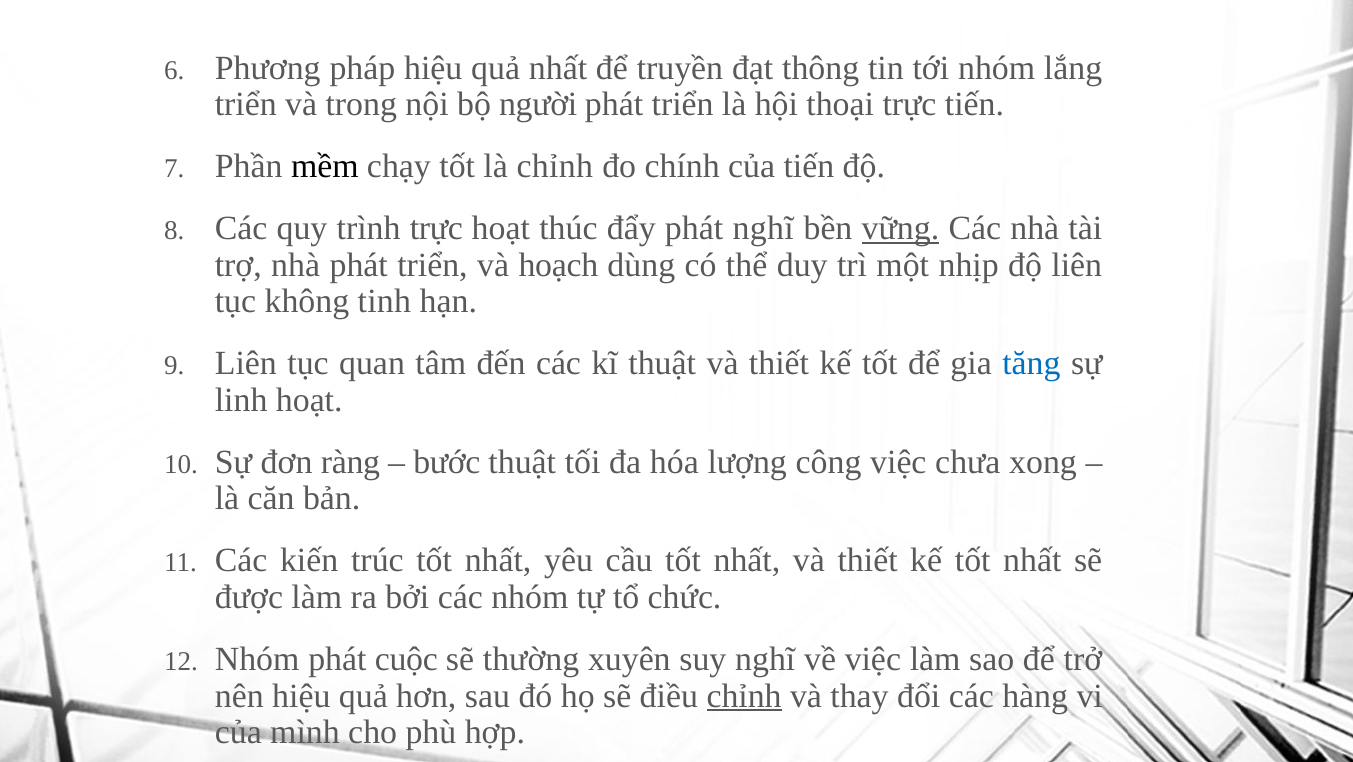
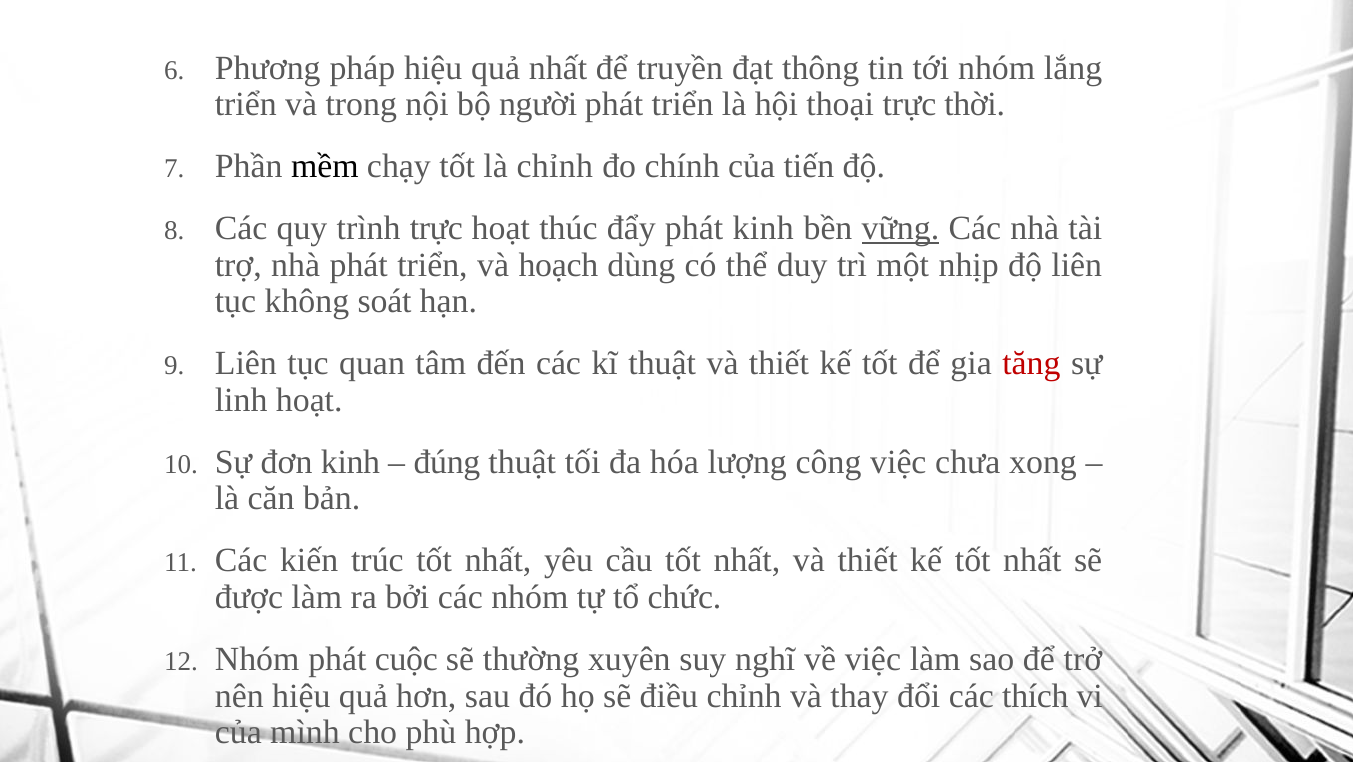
trực tiến: tiến -> thời
phát nghĩ: nghĩ -> kinh
tinh: tinh -> soát
tăng colour: blue -> red
đơn ràng: ràng -> kinh
bước: bước -> đúng
chỉnh at (744, 695) underline: present -> none
hàng: hàng -> thích
